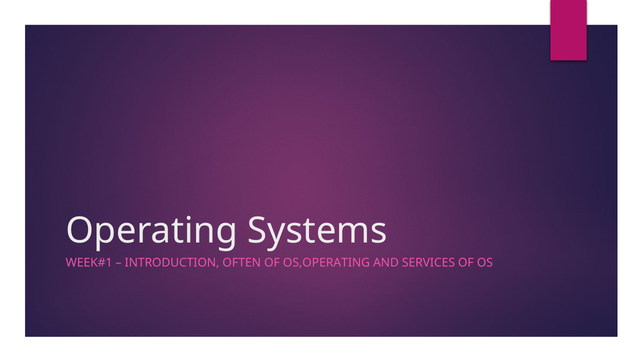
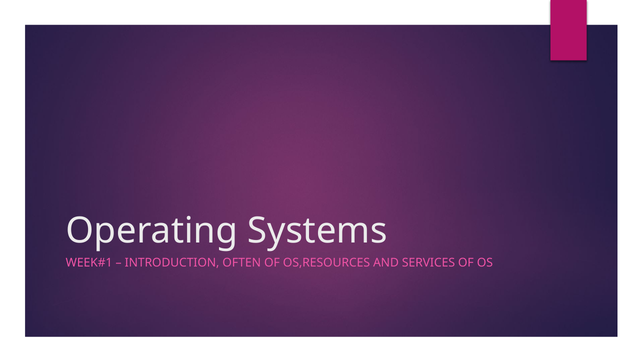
OS,OPERATING: OS,OPERATING -> OS,RESOURCES
